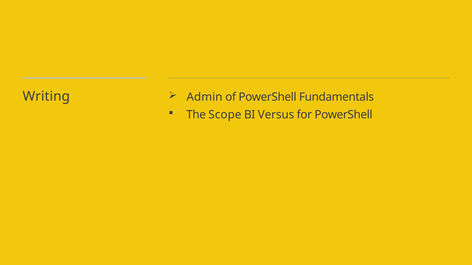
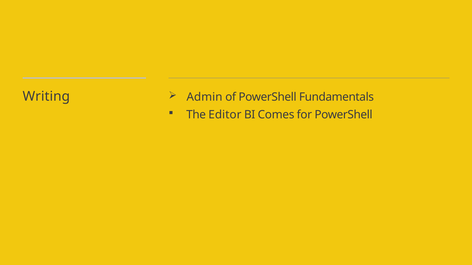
Scope: Scope -> Editor
Versus: Versus -> Comes
